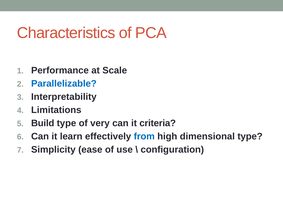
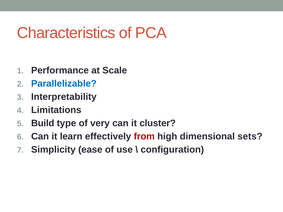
criteria: criteria -> cluster
from colour: blue -> red
dimensional type: type -> sets
